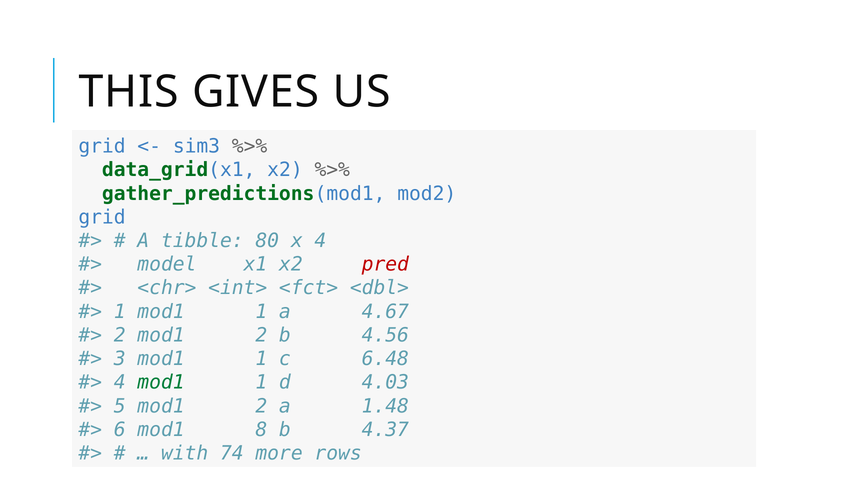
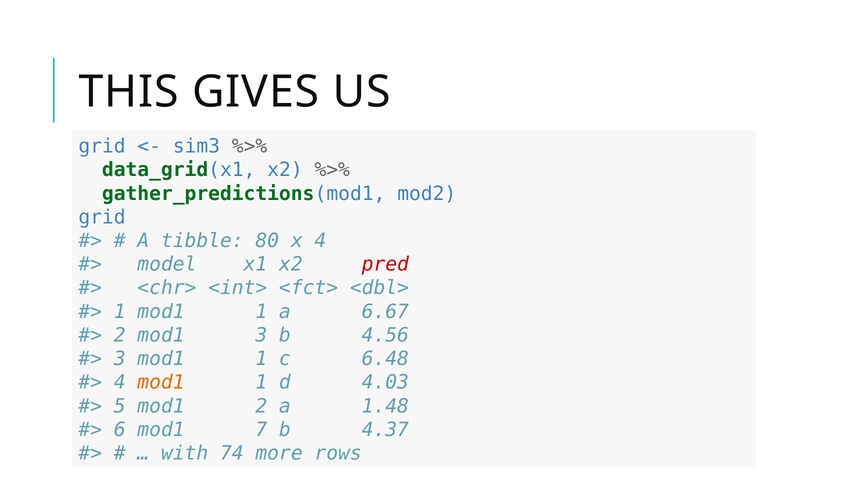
4.67: 4.67 -> 6.67
2 mod1 2: 2 -> 3
mod1 at (161, 382) colour: green -> orange
8: 8 -> 7
